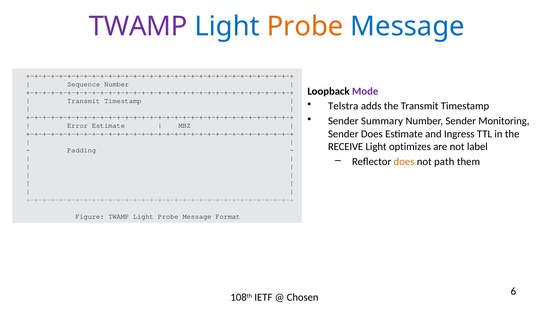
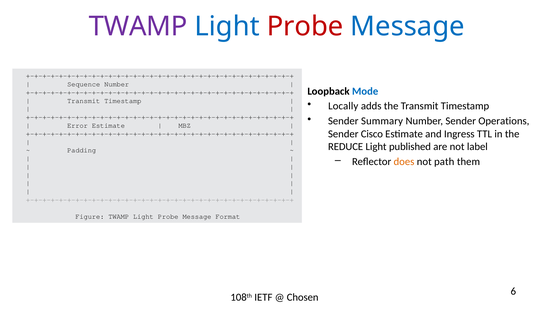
Probe at (305, 26) colour: orange -> red
Mode colour: purple -> blue
Telstra: Telstra -> Locally
Monitoring: Monitoring -> Operations
Sender Does: Does -> Cisco
RECEIVE: RECEIVE -> REDUCE
optimizes: optimizes -> published
